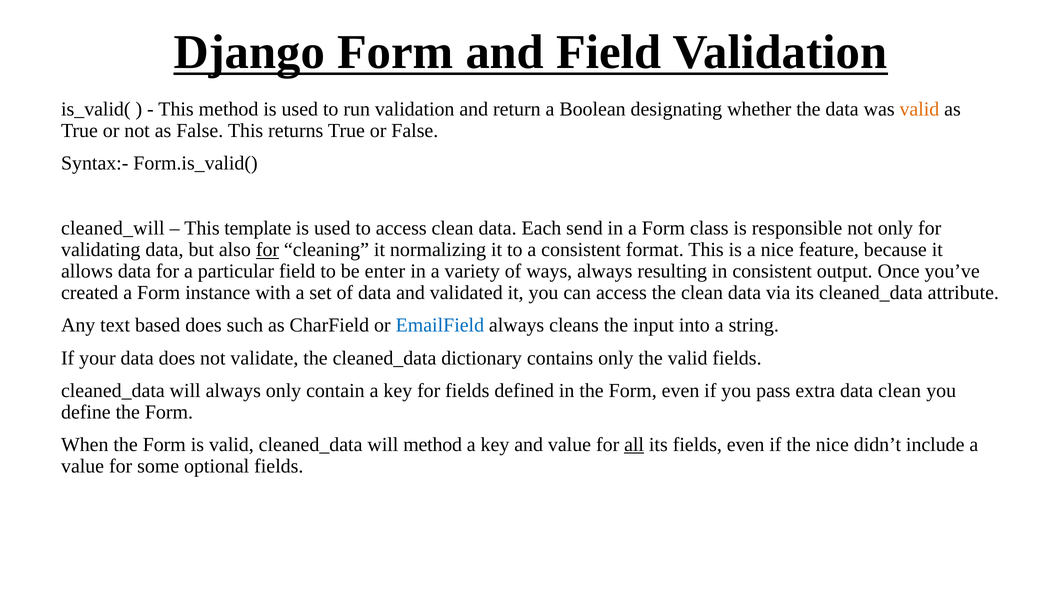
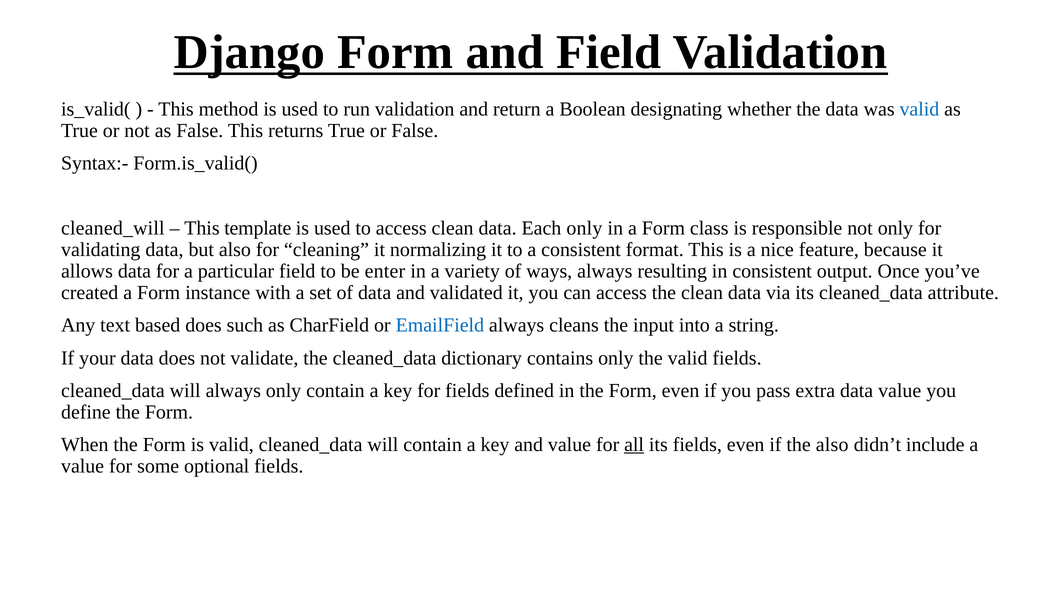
valid at (919, 109) colour: orange -> blue
Each send: send -> only
for at (267, 250) underline: present -> none
data clean: clean -> value
will method: method -> contain
the nice: nice -> also
